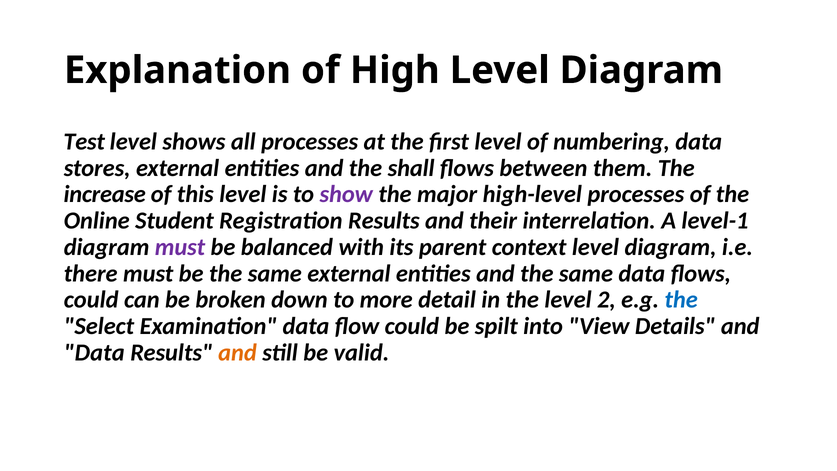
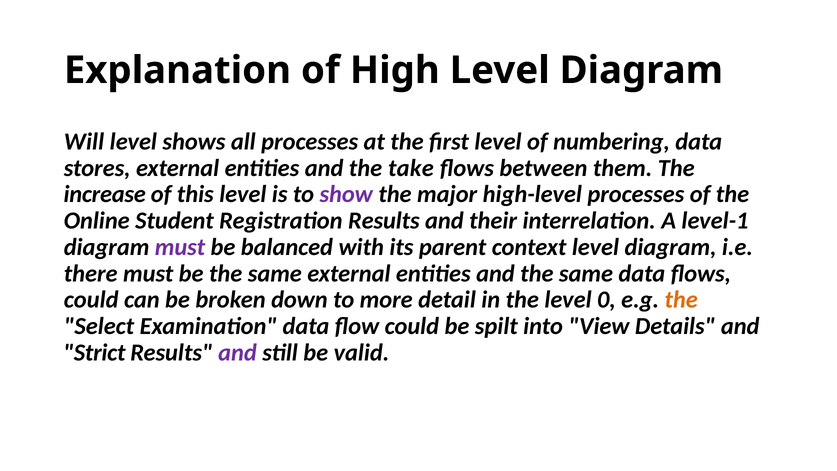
Test: Test -> Will
shall: shall -> take
2: 2 -> 0
the at (681, 300) colour: blue -> orange
Data at (94, 352): Data -> Strict
and at (238, 352) colour: orange -> purple
